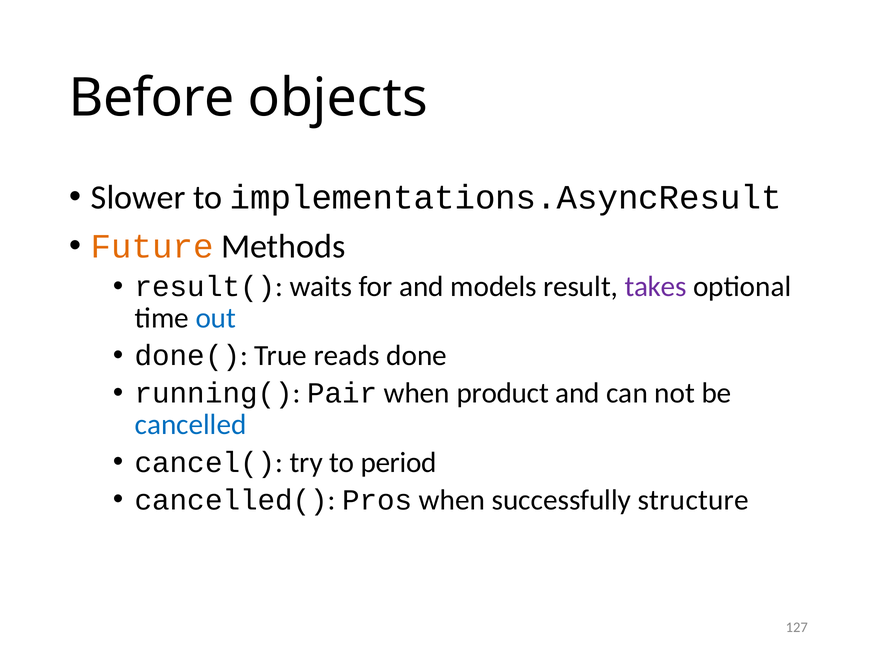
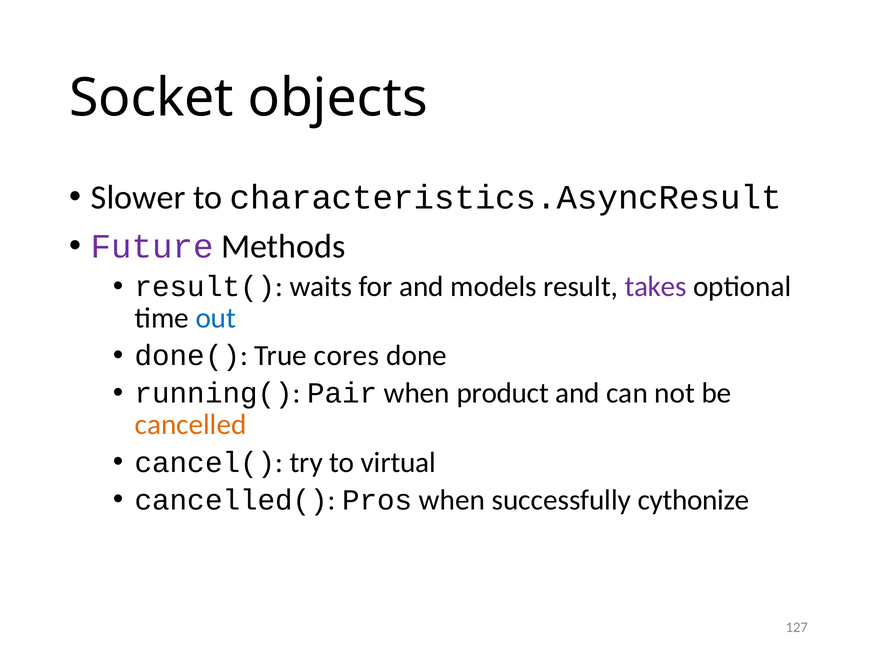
Before: Before -> Socket
implementations.AsyncResult: implementations.AsyncResult -> characteristics.AsyncResult
Future colour: orange -> purple
reads: reads -> cores
cancelled colour: blue -> orange
period: period -> virtual
structure: structure -> cythonize
